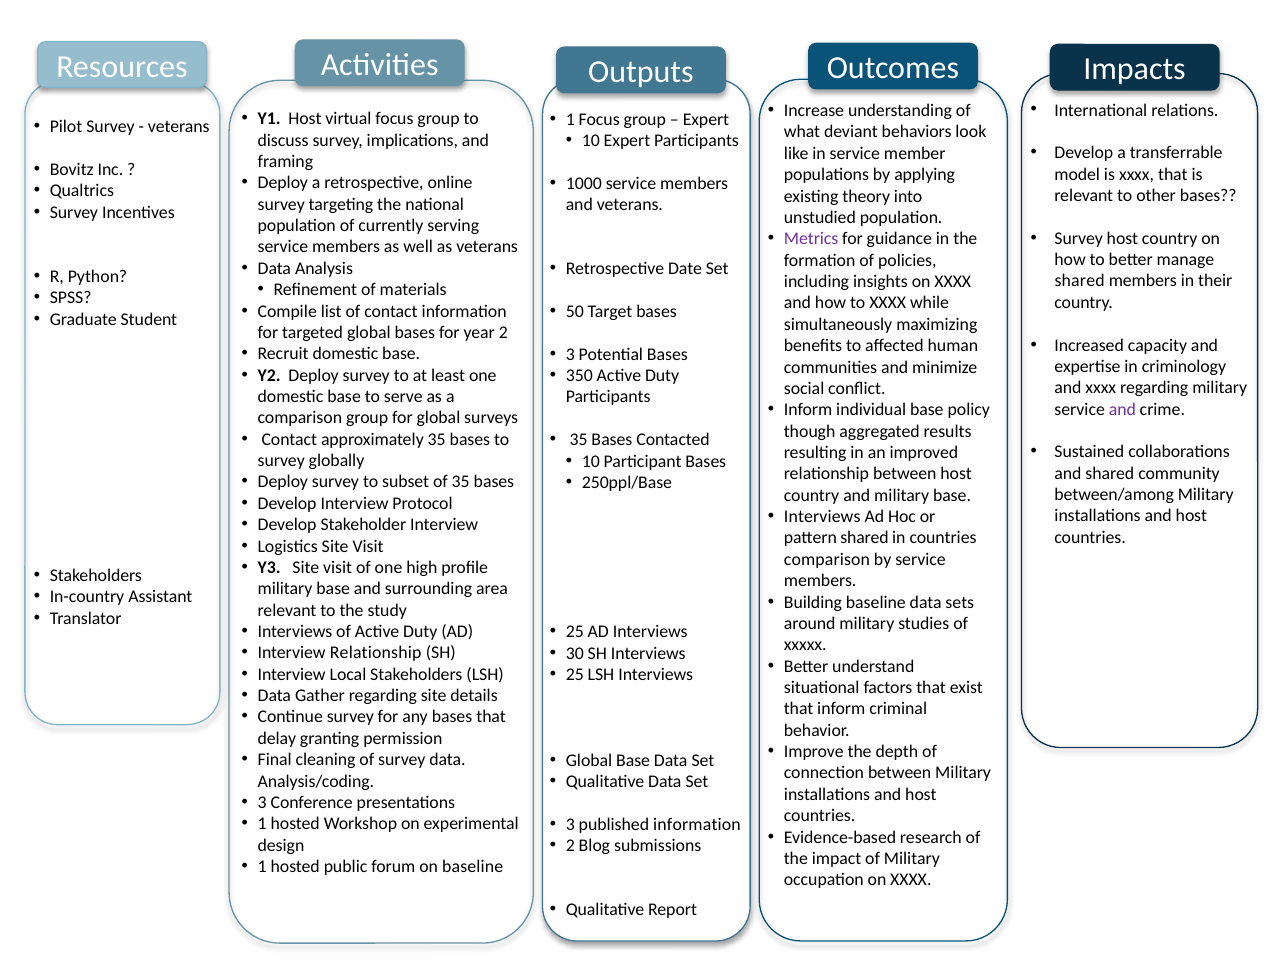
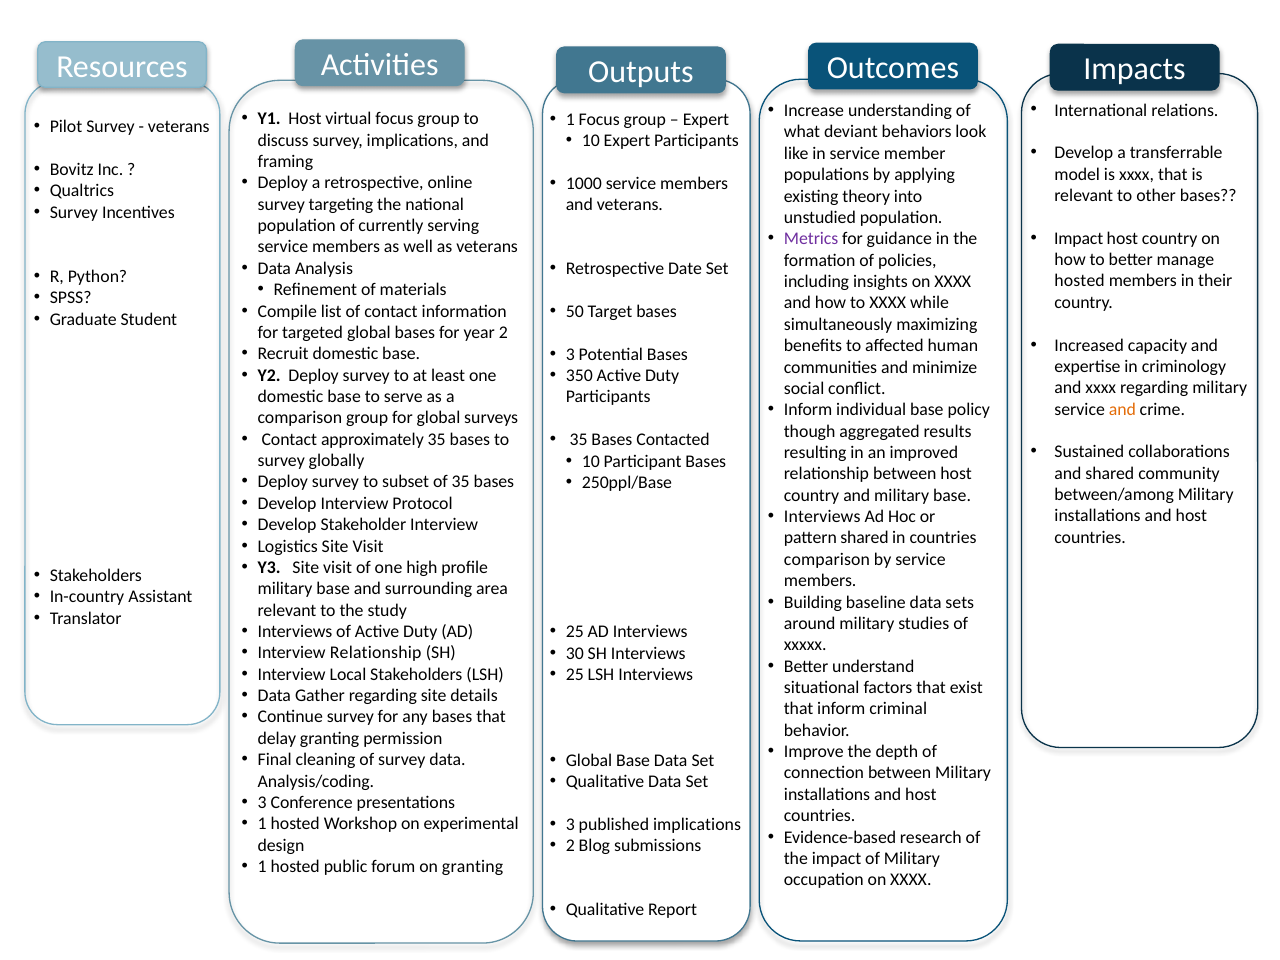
Survey at (1079, 238): Survey -> Impact
shared at (1080, 281): shared -> hosted
and at (1122, 409) colour: purple -> orange
published information: information -> implications
on baseline: baseline -> granting
